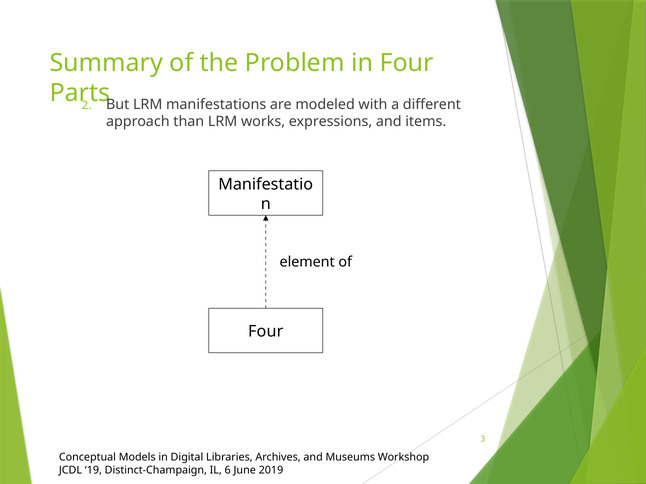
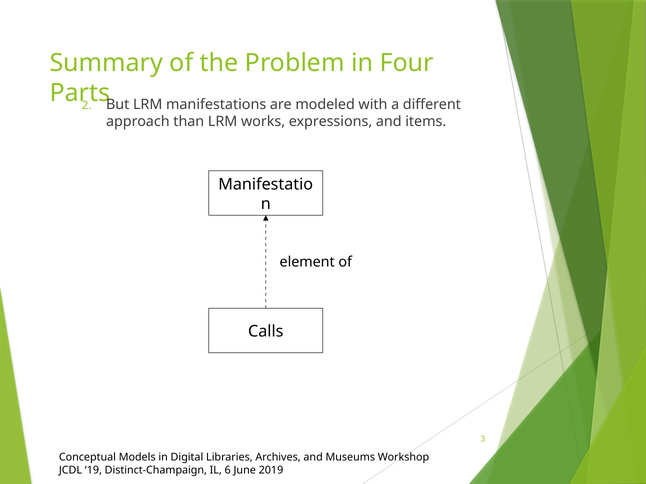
Four at (266, 332): Four -> Calls
